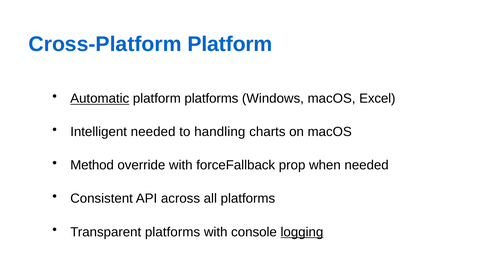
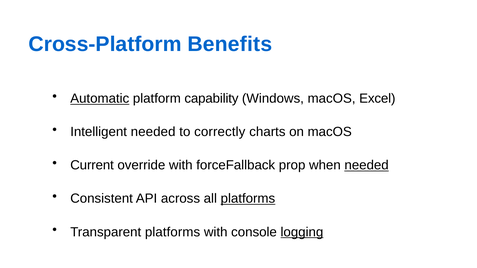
Cross-Platform Platform: Platform -> Benefits
platform platforms: platforms -> capability
handling: handling -> correctly
Method: Method -> Current
needed at (367, 165) underline: none -> present
platforms at (248, 199) underline: none -> present
